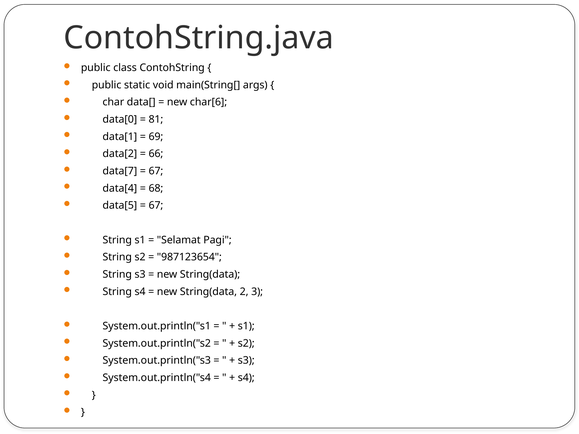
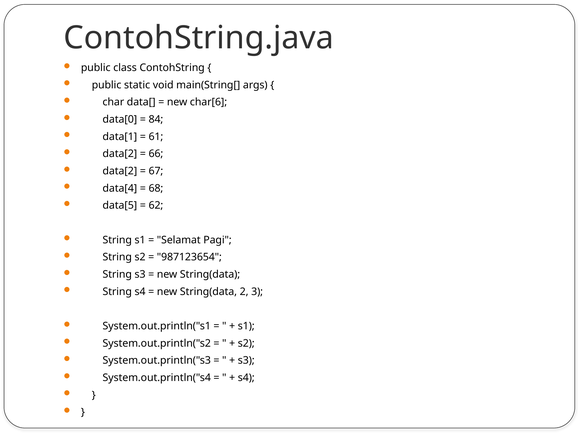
81: 81 -> 84
69: 69 -> 61
data[7 at (120, 171): data[7 -> data[2
67 at (156, 206): 67 -> 62
